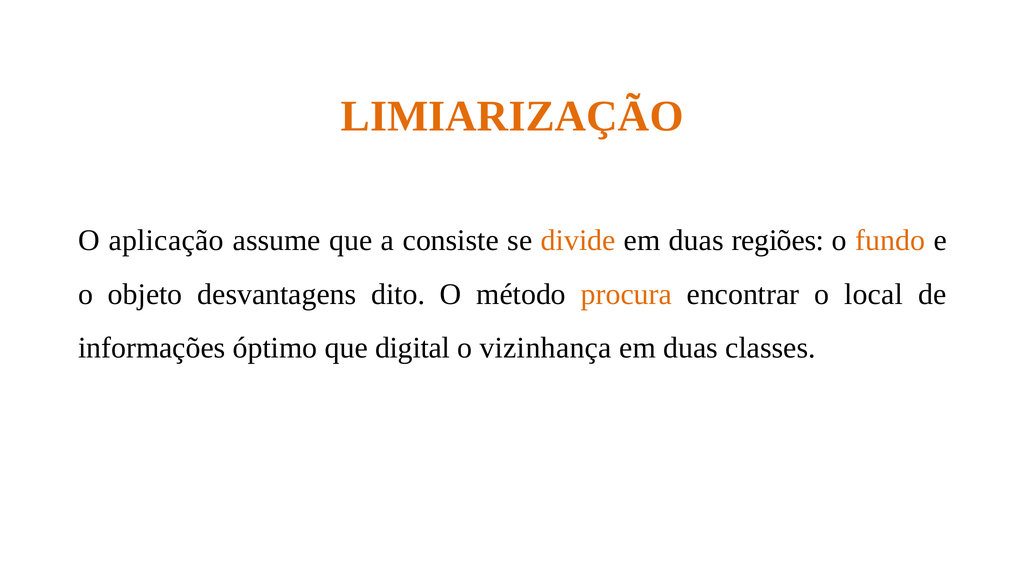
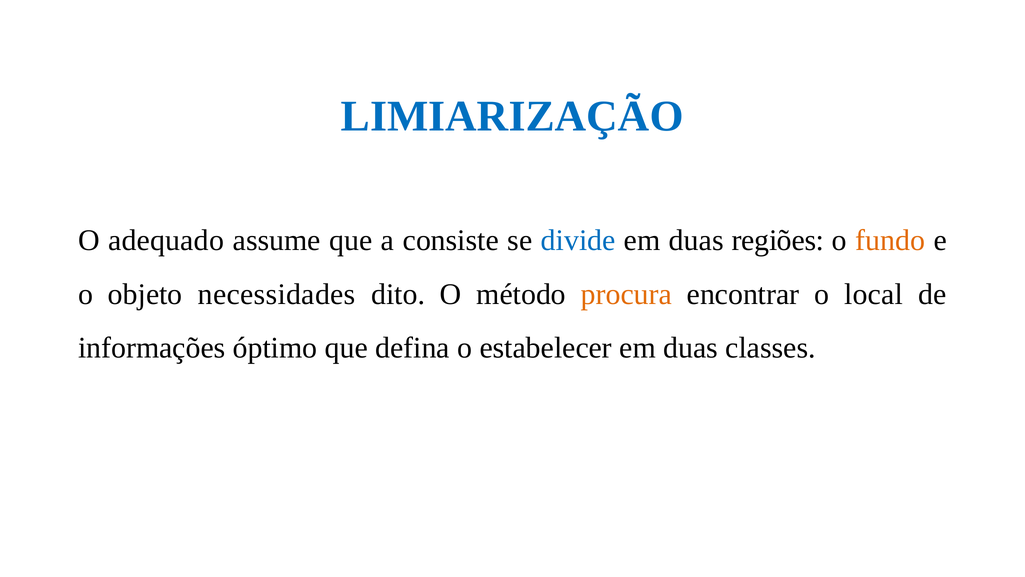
LIMIARIZAÇÃO colour: orange -> blue
aplicação: aplicação -> adequado
divide colour: orange -> blue
desvantagens: desvantagens -> necessidades
digital: digital -> defina
vizinhança: vizinhança -> estabelecer
